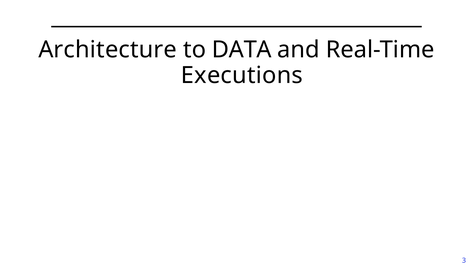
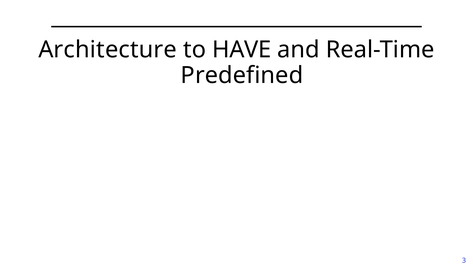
DATA: DATA -> HAVE
Executions: Executions -> Predefined
